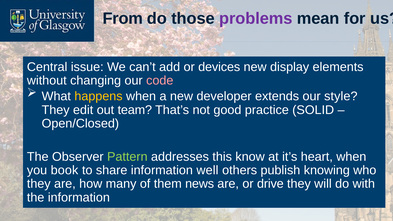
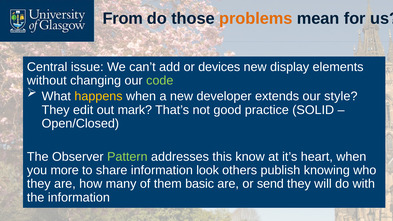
problems colour: purple -> orange
code colour: pink -> light green
team: team -> mark
book: book -> more
well: well -> look
news: news -> basic
drive: drive -> send
